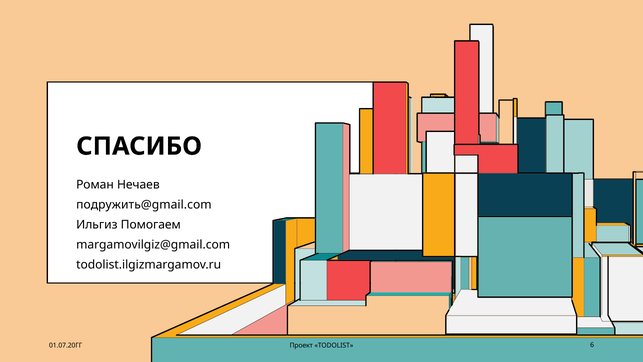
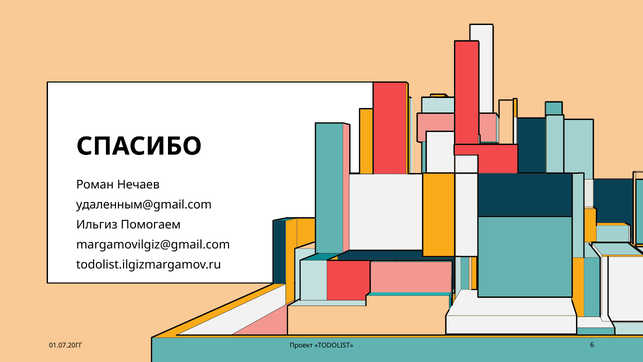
подружить@gmail.com: подружить@gmail.com -> удаленным@gmail.com
